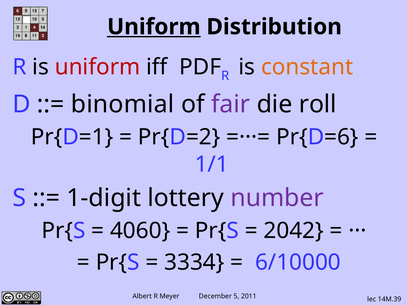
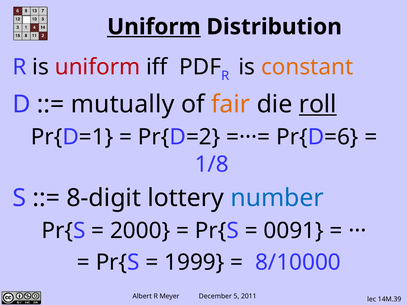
binomial: binomial -> mutually
fair colour: purple -> orange
roll underline: none -> present
1/1: 1/1 -> 1/8
1-digit: 1-digit -> 8-digit
number colour: purple -> blue
4060: 4060 -> 2000
2042: 2042 -> 0091
3334: 3334 -> 1999
6/10000: 6/10000 -> 8/10000
